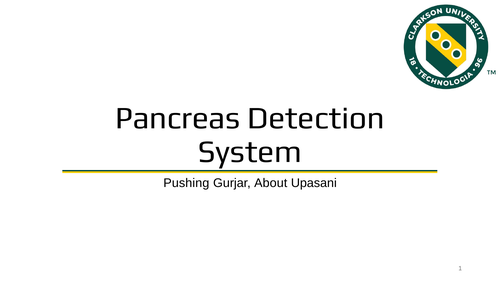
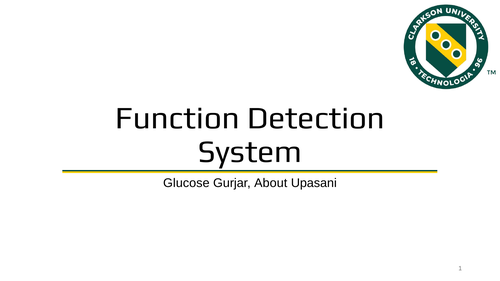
Pancreas: Pancreas -> Function
Pushing: Pushing -> Glucose
